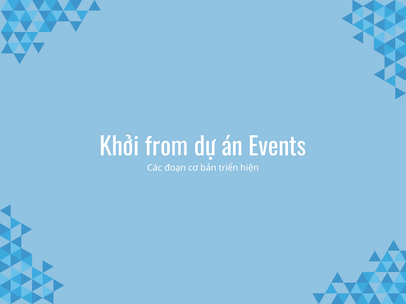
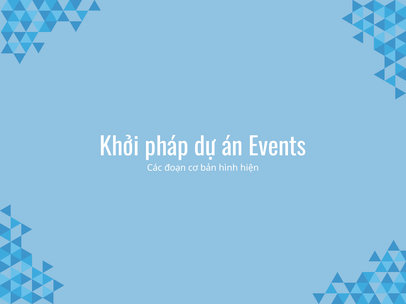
from: from -> pháp
triển: triển -> hình
